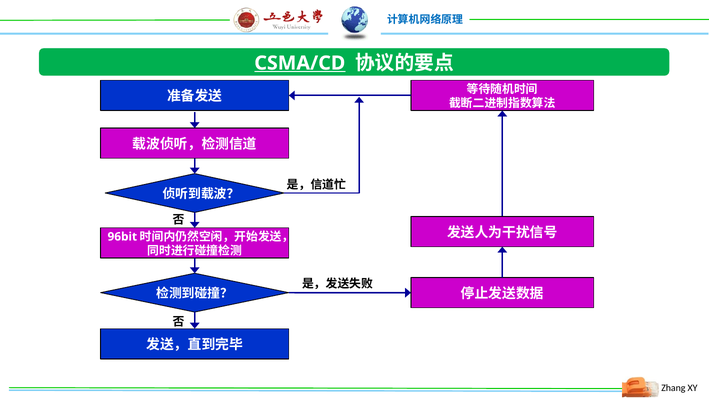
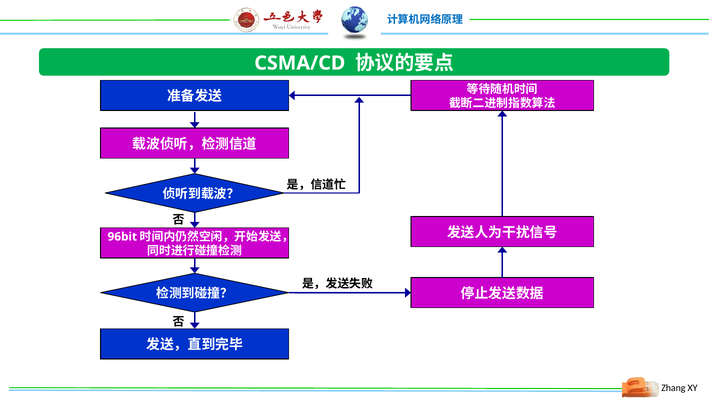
CSMA/CD underline: present -> none
